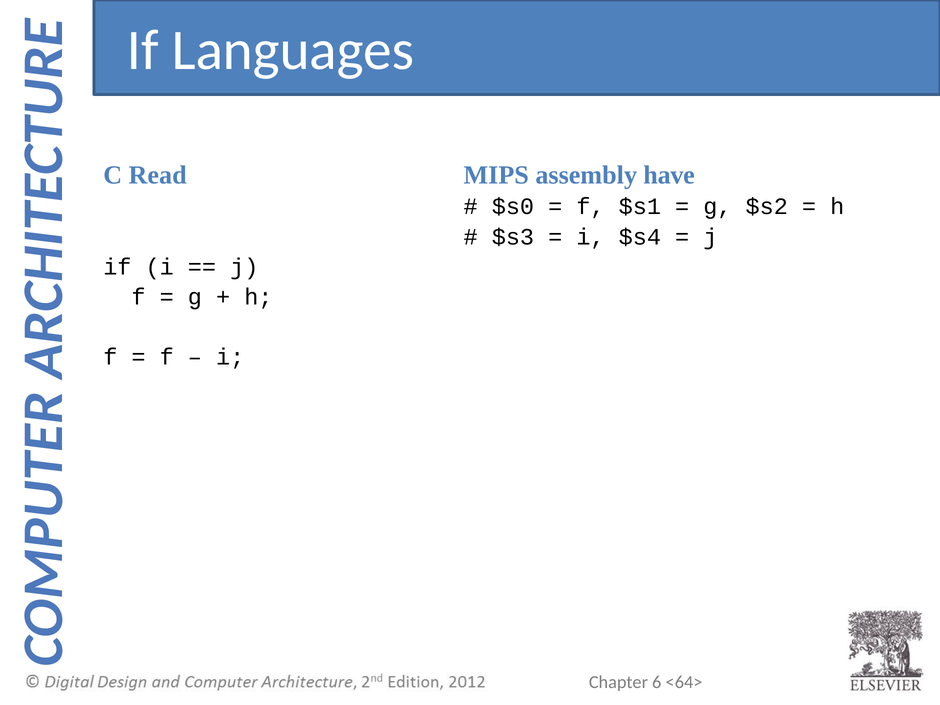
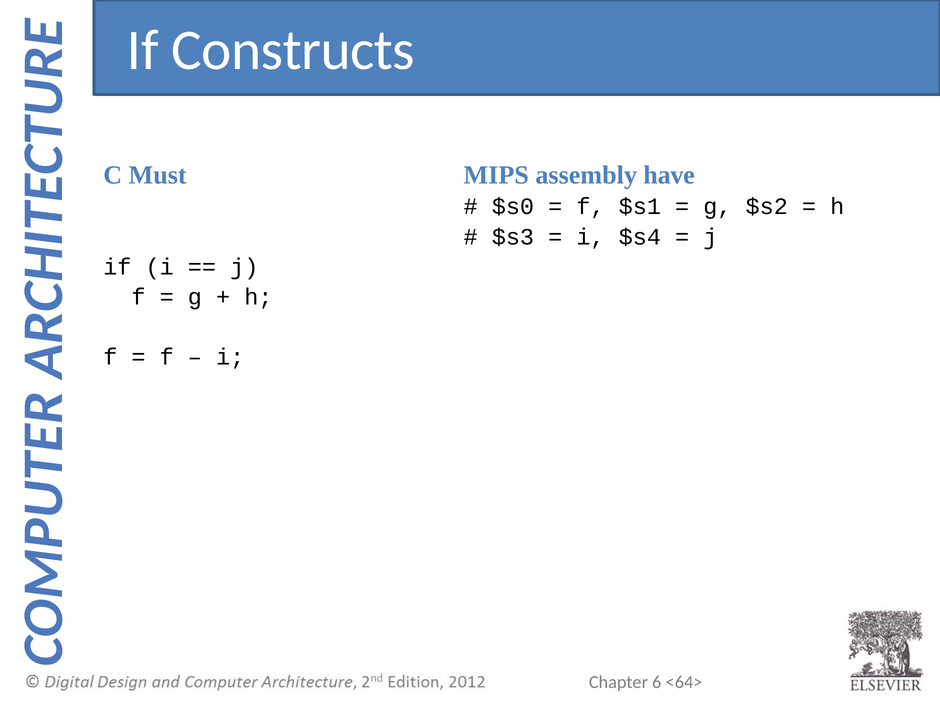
Languages: Languages -> Constructs
Read: Read -> Must
